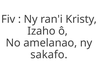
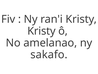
Izaho at (41, 31): Izaho -> Kristy
